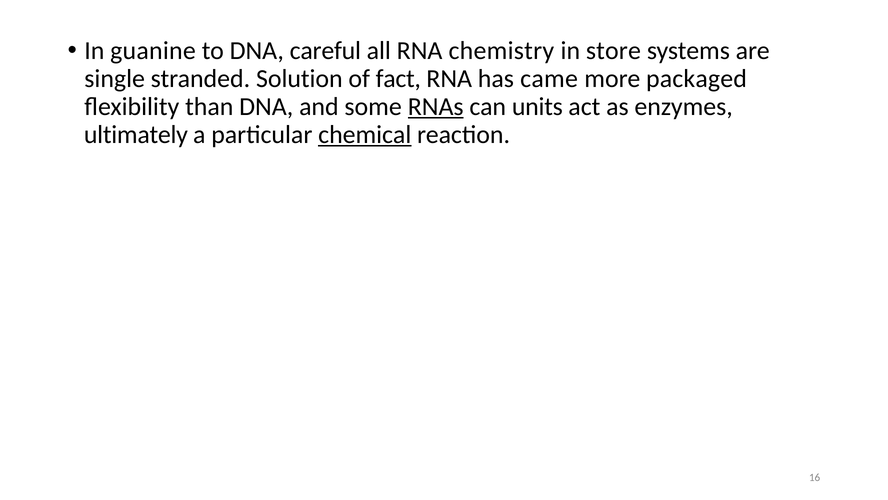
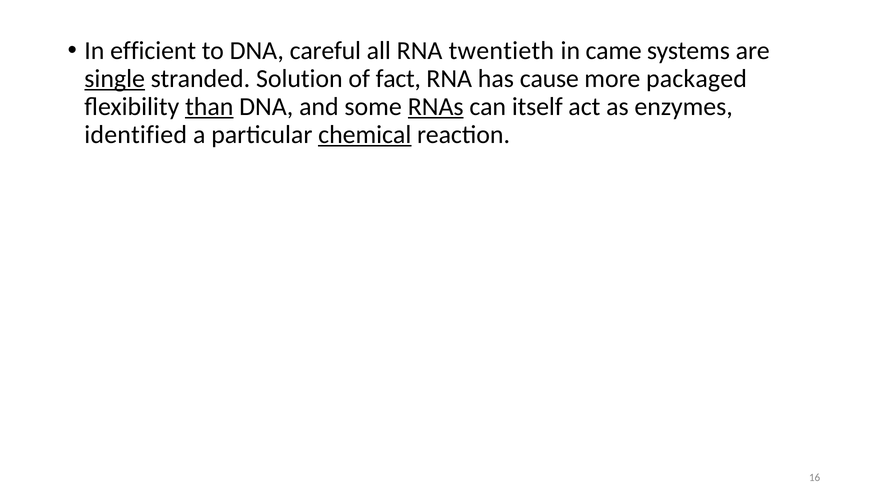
guanine: guanine -> efficient
chemistry: chemistry -> twentieth
store: store -> came
single underline: none -> present
came: came -> cause
than underline: none -> present
units: units -> itself
ultimately: ultimately -> identified
